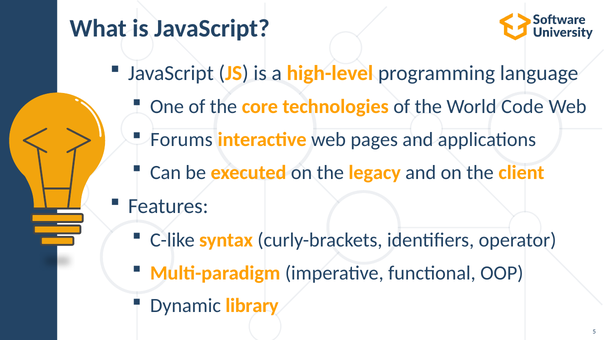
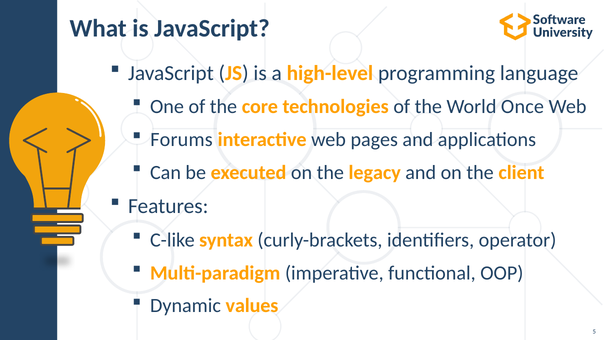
Code: Code -> Once
library: library -> values
